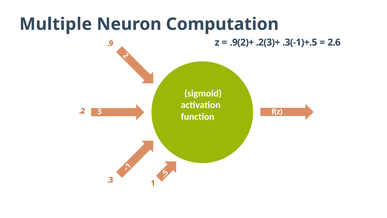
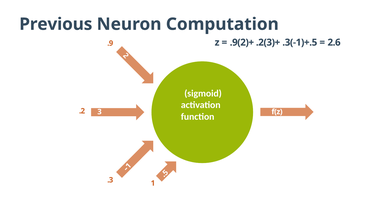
Multiple: Multiple -> Previous
